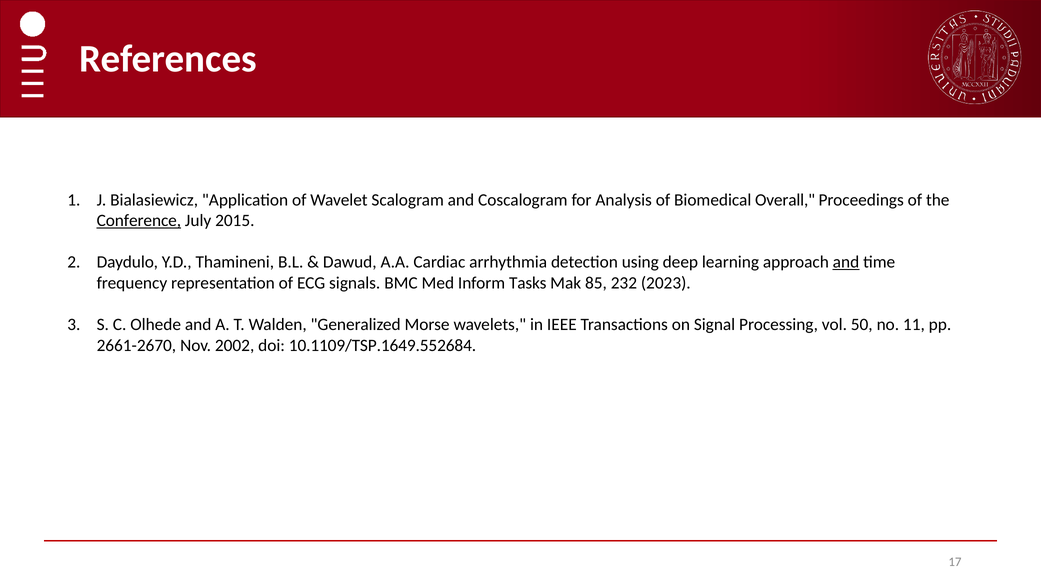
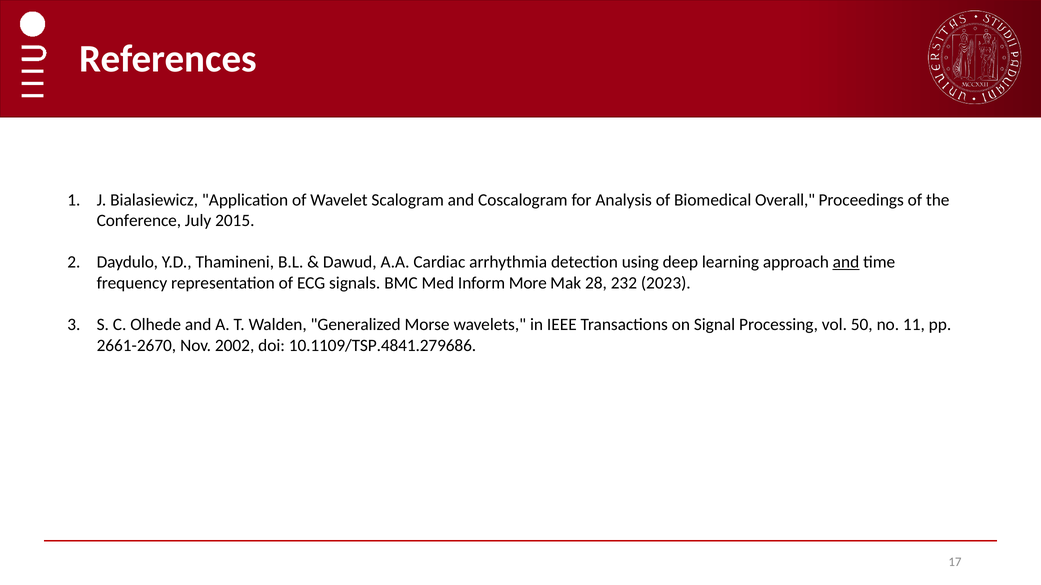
Conference underline: present -> none
Tasks: Tasks -> More
85: 85 -> 28
10.1109/TSP.1649.552684: 10.1109/TSP.1649.552684 -> 10.1109/TSP.4841.279686
